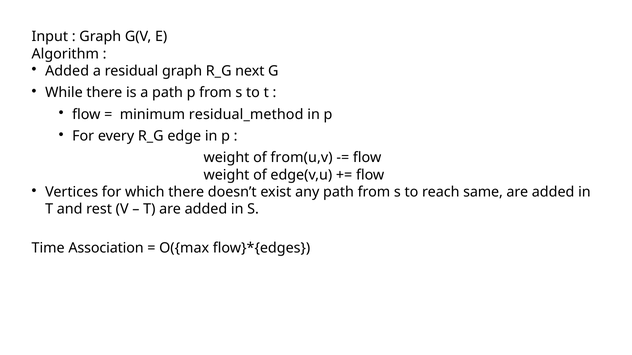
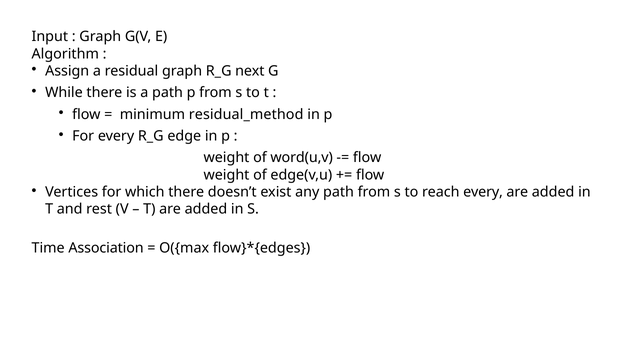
Added at (67, 71): Added -> Assign
from(u,v: from(u,v -> word(u,v
reach same: same -> every
